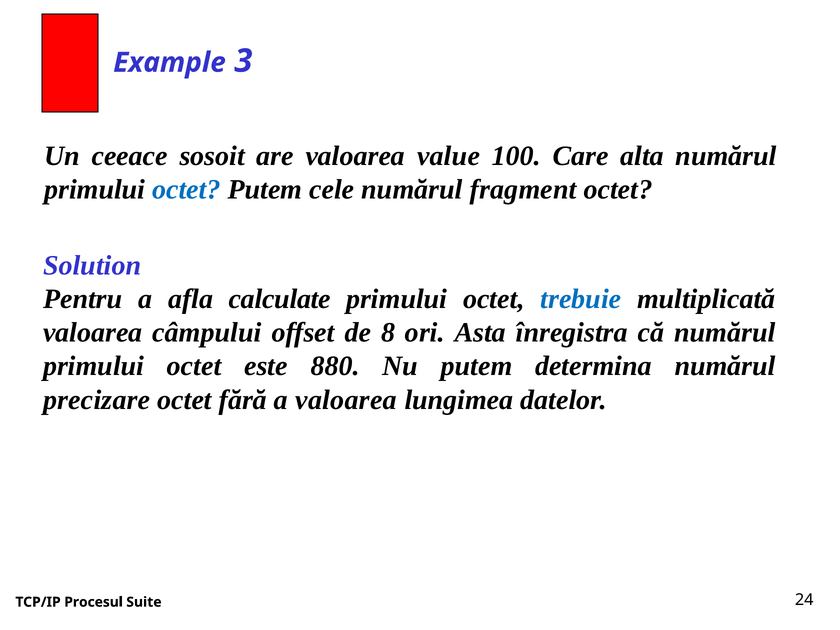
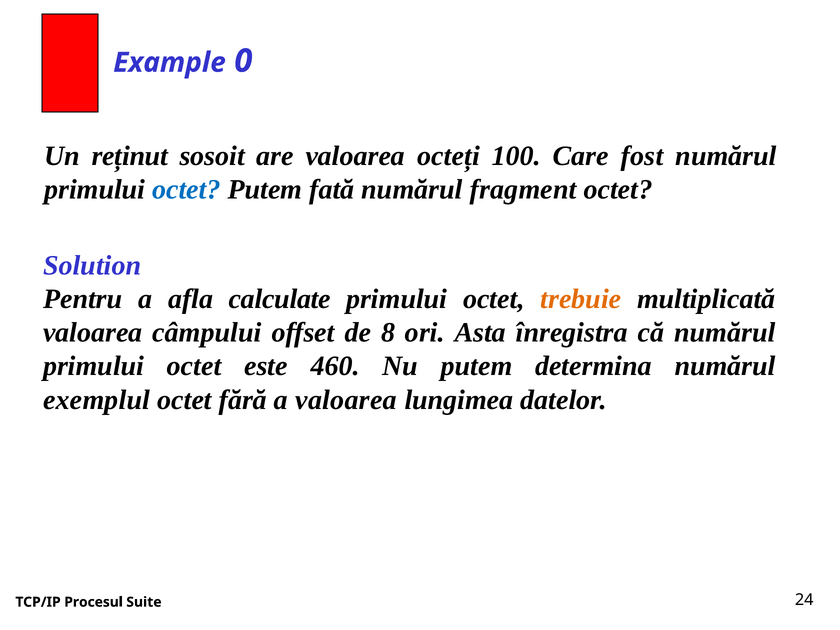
3: 3 -> 0
ceeace: ceeace -> reținut
value: value -> octeți
alta: alta -> fost
cele: cele -> fată
trebuie colour: blue -> orange
880: 880 -> 460
precizare: precizare -> exemplul
